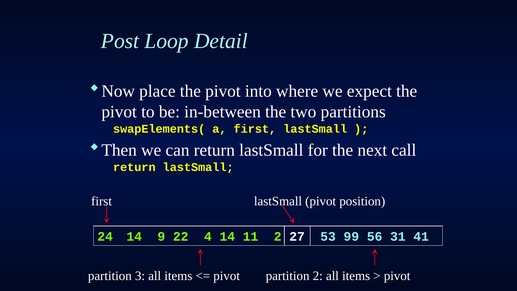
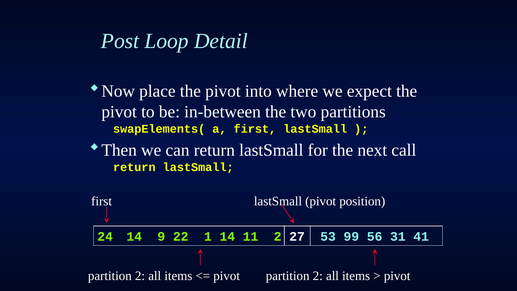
4: 4 -> 1
3 at (140, 276): 3 -> 2
